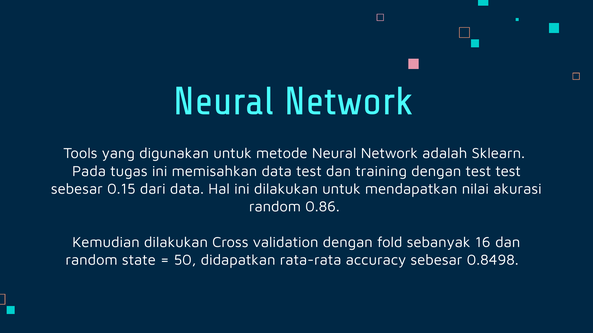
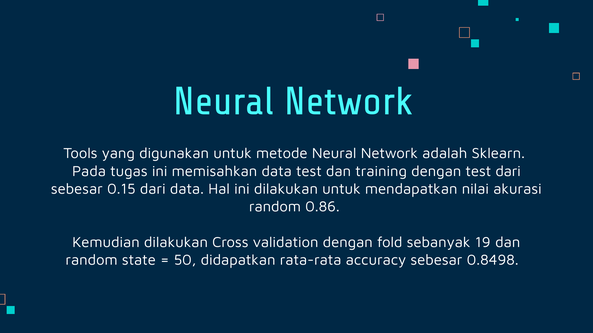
test test: test -> dari
16: 16 -> 19
